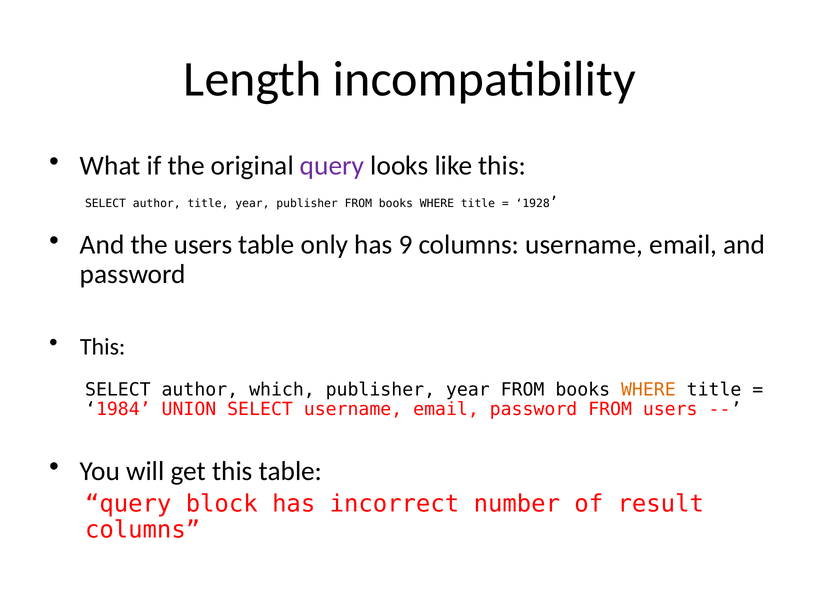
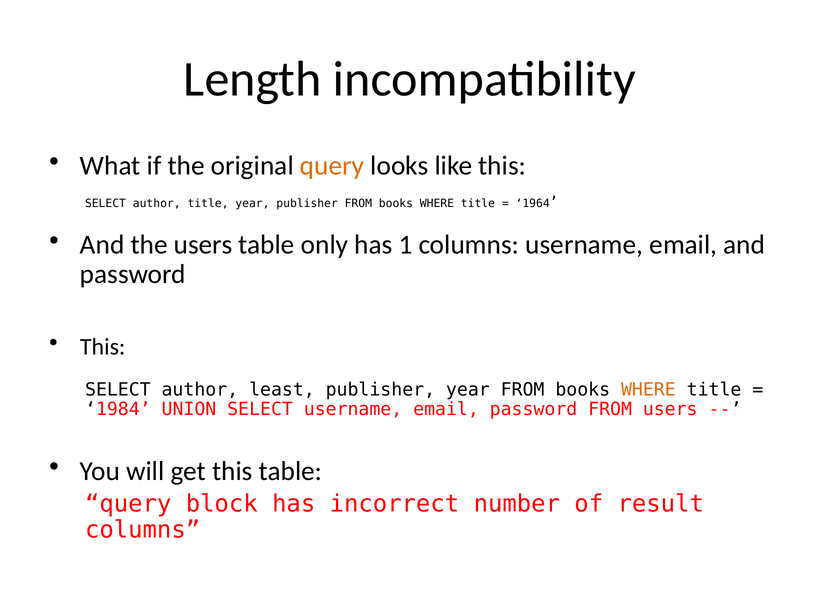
query at (332, 166) colour: purple -> orange
1928: 1928 -> 1964
9: 9 -> 1
which: which -> least
